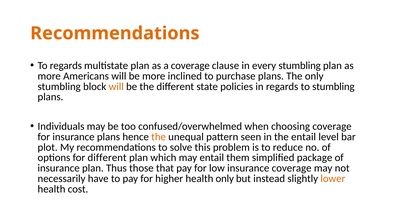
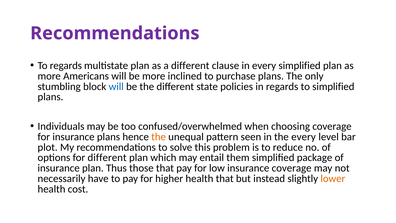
Recommendations at (115, 33) colour: orange -> purple
a coverage: coverage -> different
every stumbling: stumbling -> simplified
will at (116, 86) colour: orange -> blue
to stumbling: stumbling -> simplified
the entail: entail -> every
health only: only -> that
